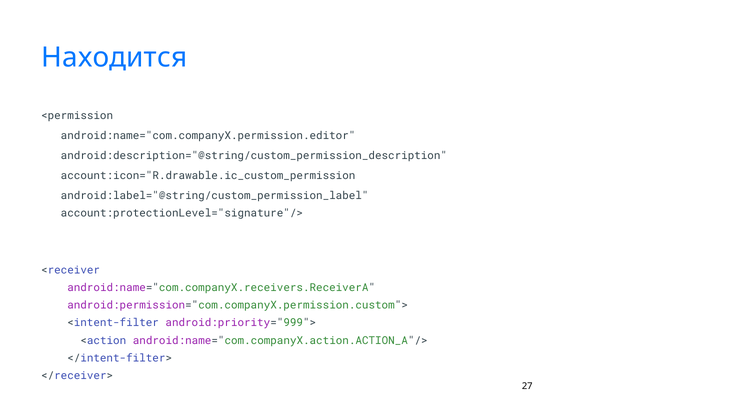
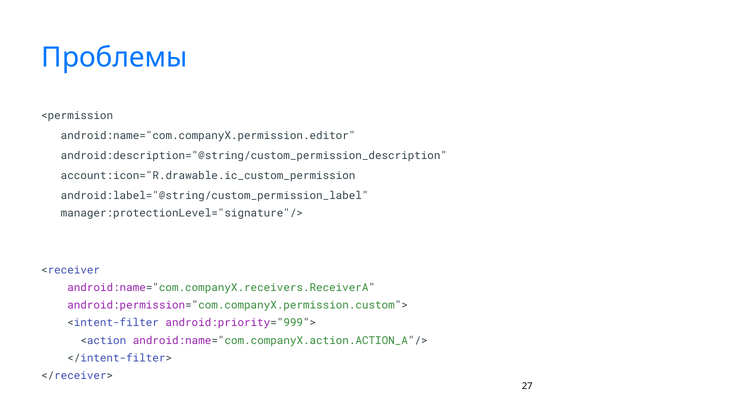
Находится: Находится -> Проблемы
account:protectionLevel="signature"/>: account:protectionLevel="signature"/> -> manager:protectionLevel="signature"/>
